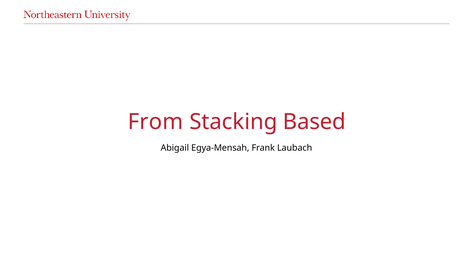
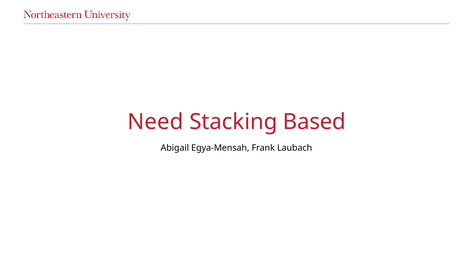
From: From -> Need
